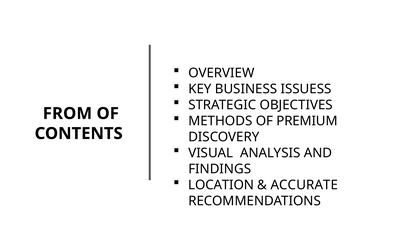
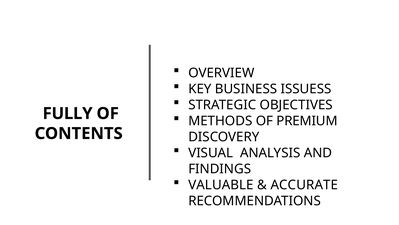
FROM: FROM -> FULLY
LOCATION: LOCATION -> VALUABLE
